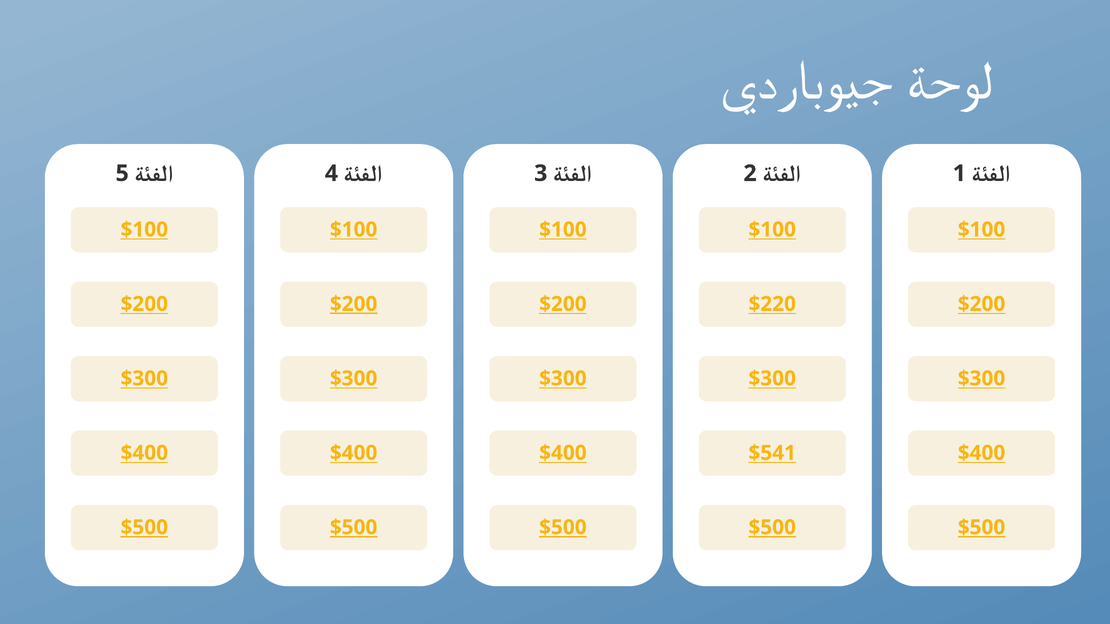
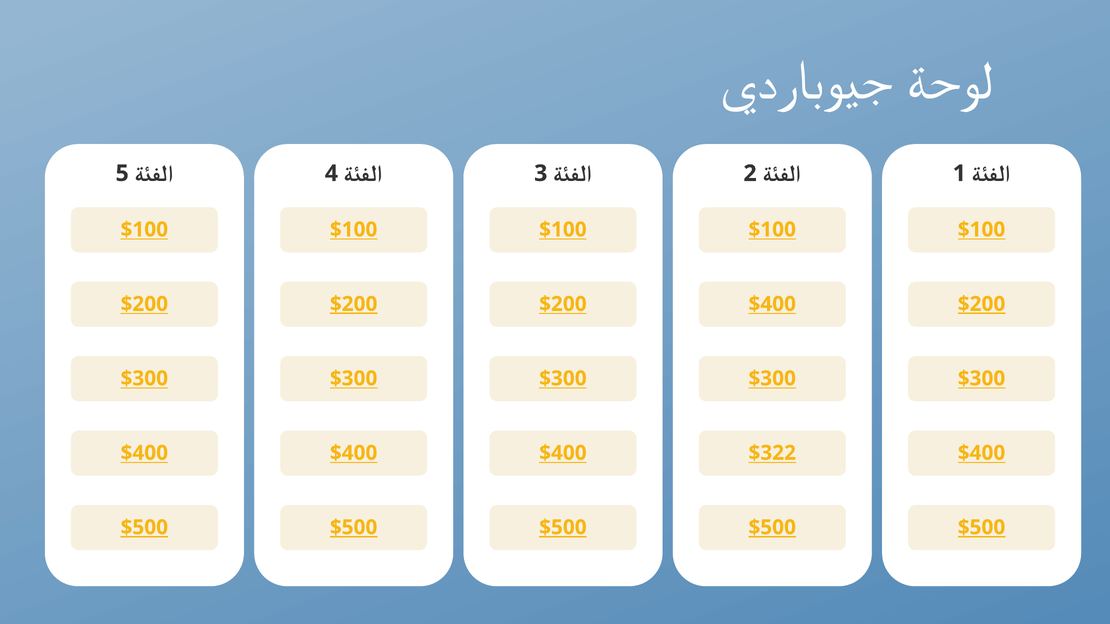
$220 at (772, 304): $220 -> $400
$200 at (982, 304) underline: none -> present
$541: $541 -> $322
